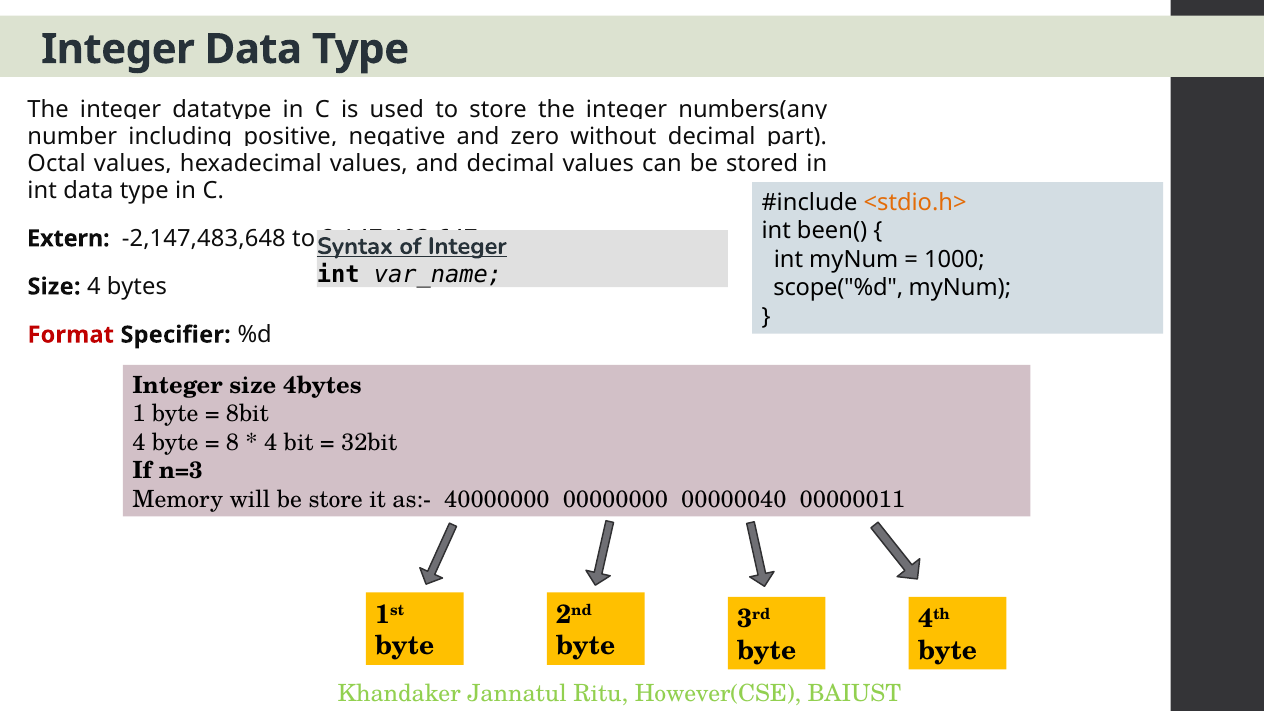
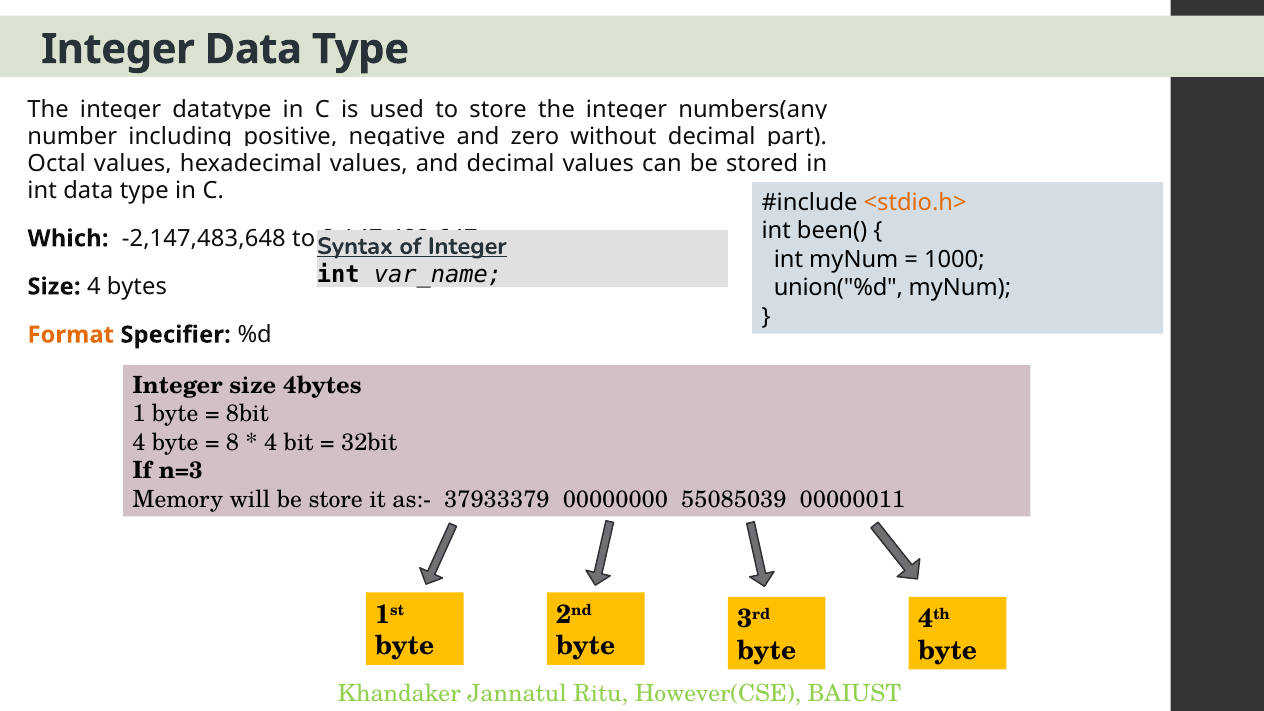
Extern: Extern -> Which
scope("%d: scope("%d -> union("%d
Format colour: red -> orange
40000000: 40000000 -> 37933379
00000040: 00000040 -> 55085039
